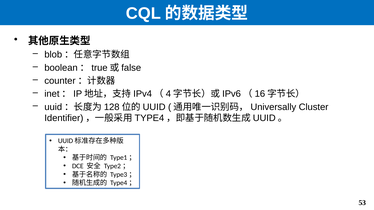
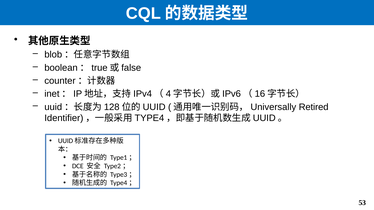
Cluster: Cluster -> Retired
